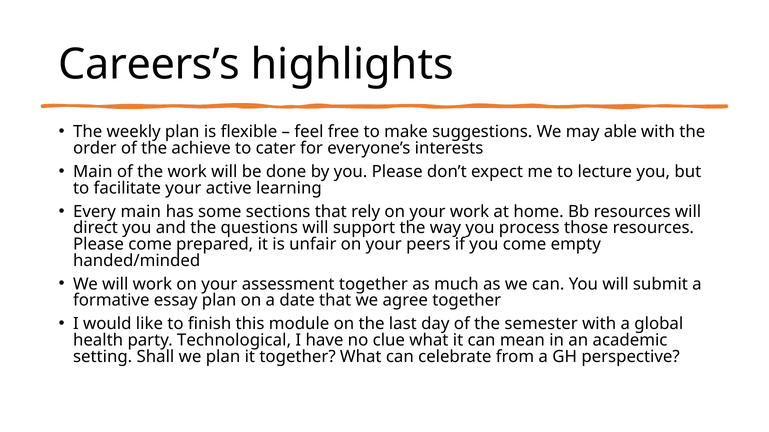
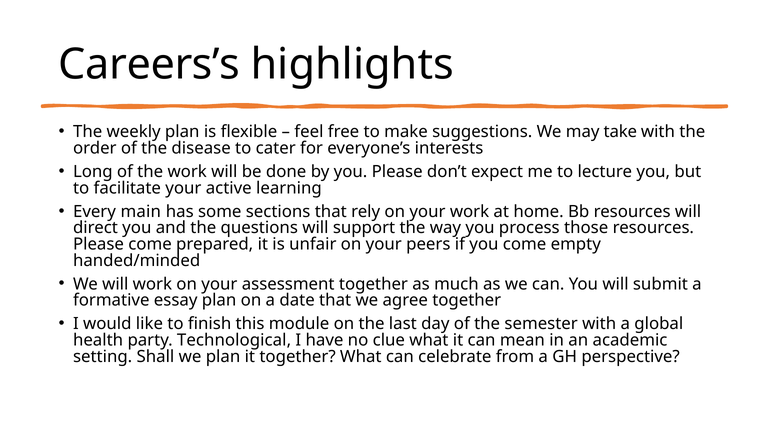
able: able -> take
achieve: achieve -> disease
Main at (93, 172): Main -> Long
